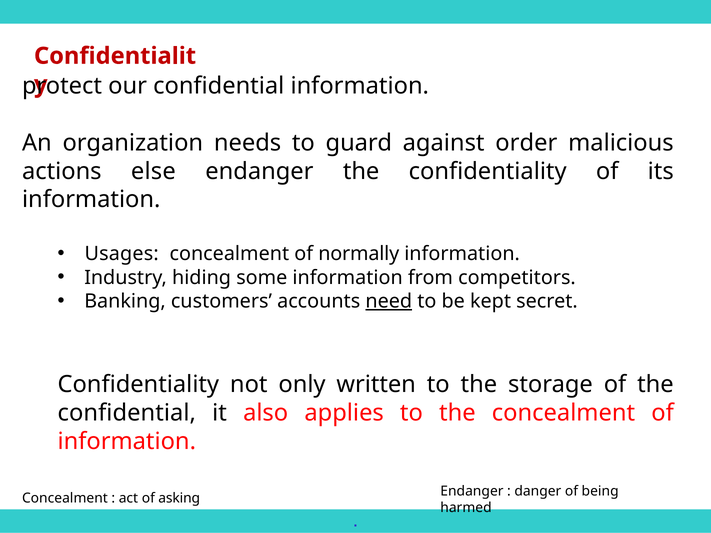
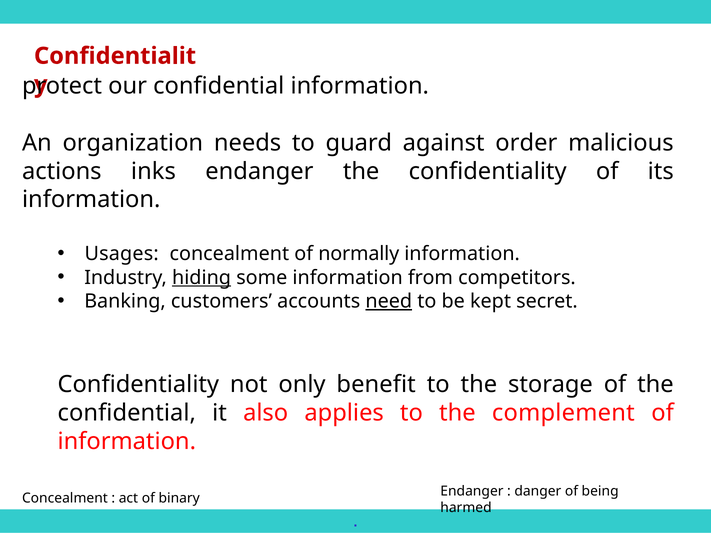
else: else -> inks
hiding underline: none -> present
written: written -> benefit
the concealment: concealment -> complement
asking: asking -> binary
